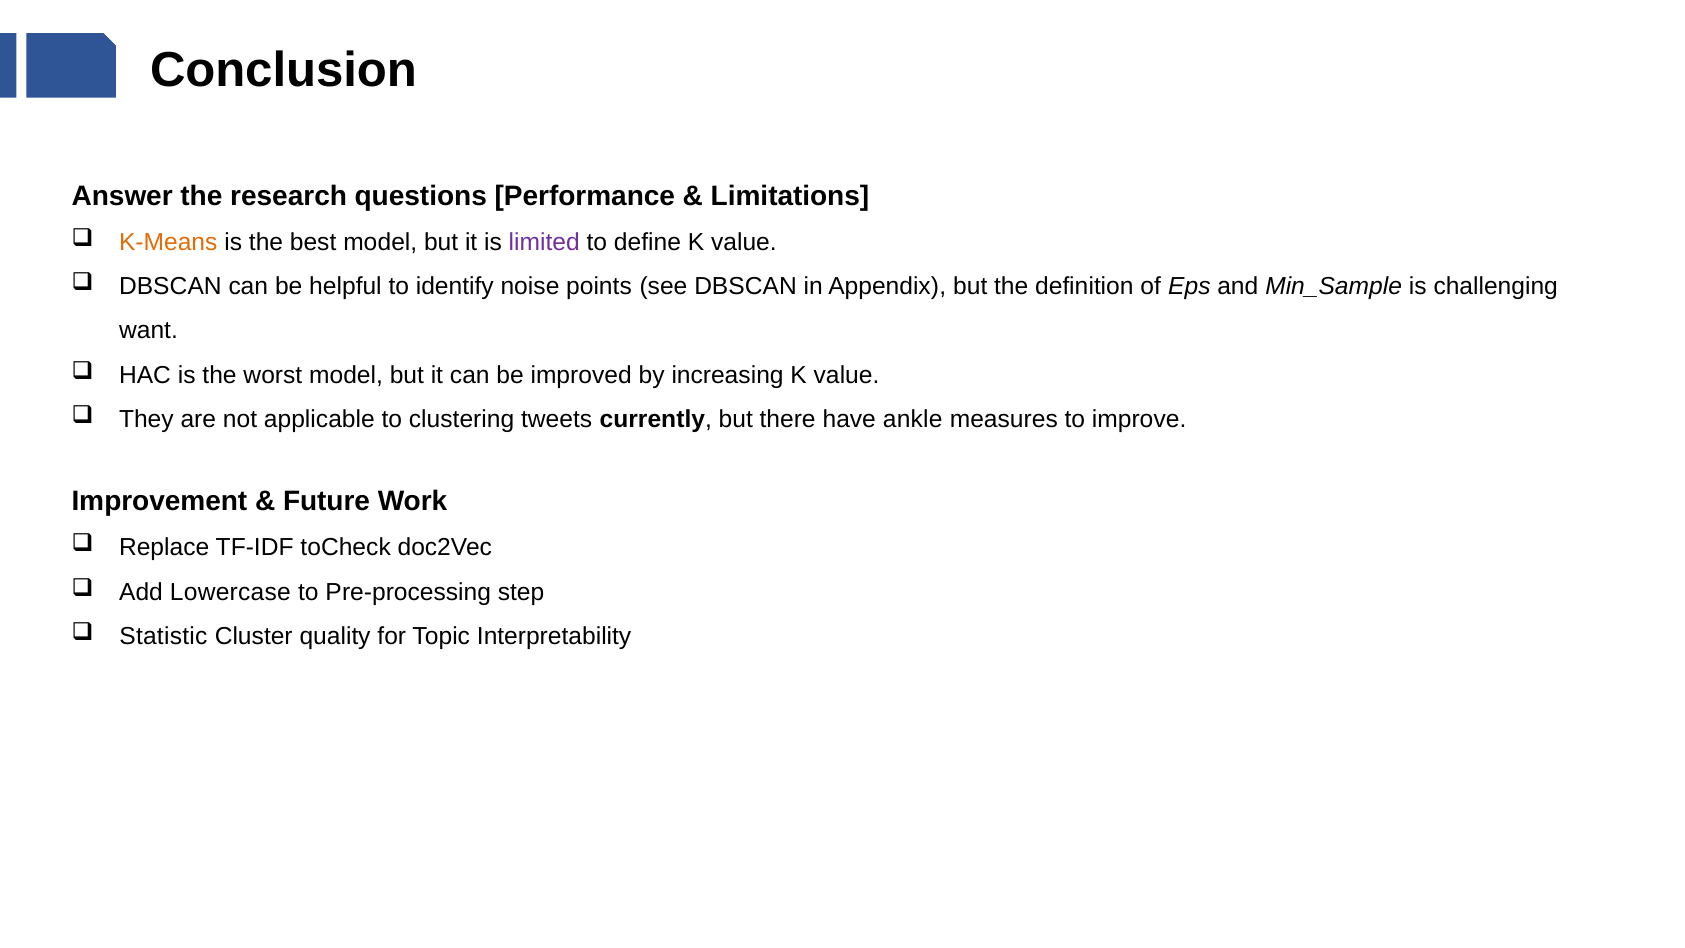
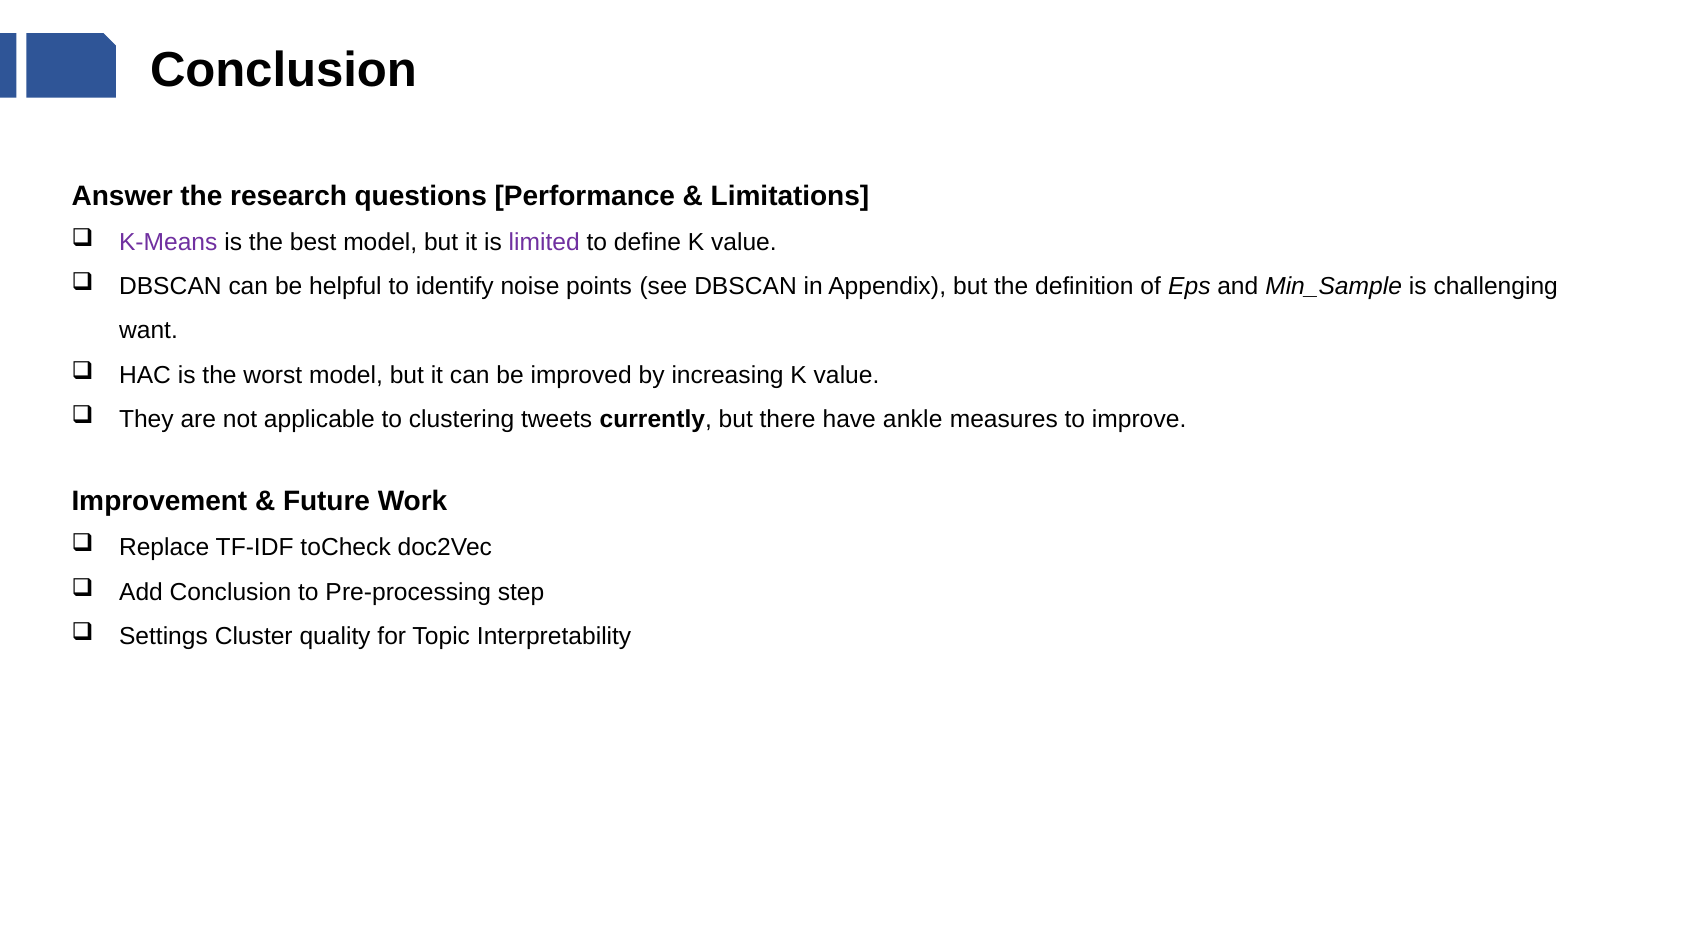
K-Means colour: orange -> purple
Add Lowercase: Lowercase -> Conclusion
Statistic: Statistic -> Settings
